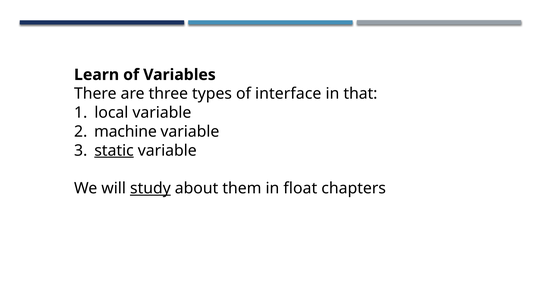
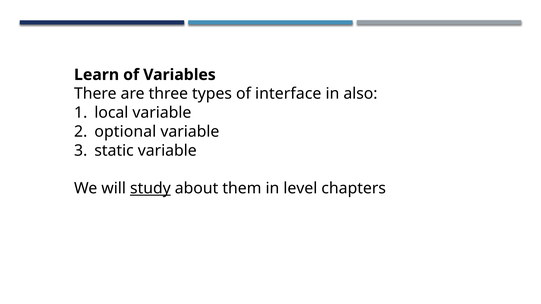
that: that -> also
machine: machine -> optional
static underline: present -> none
float: float -> level
